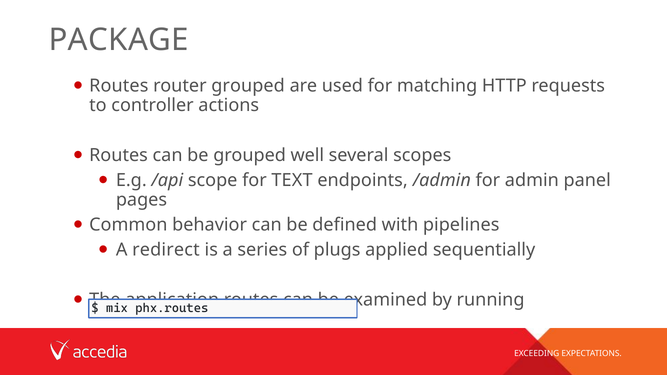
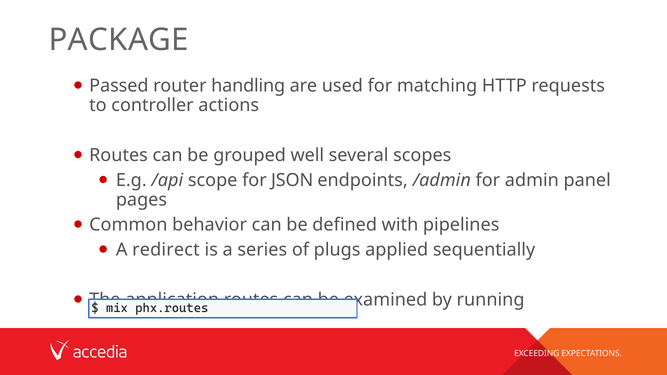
Routes at (119, 86): Routes -> Passed
router grouped: grouped -> handling
TEXT: TEXT -> JSON
